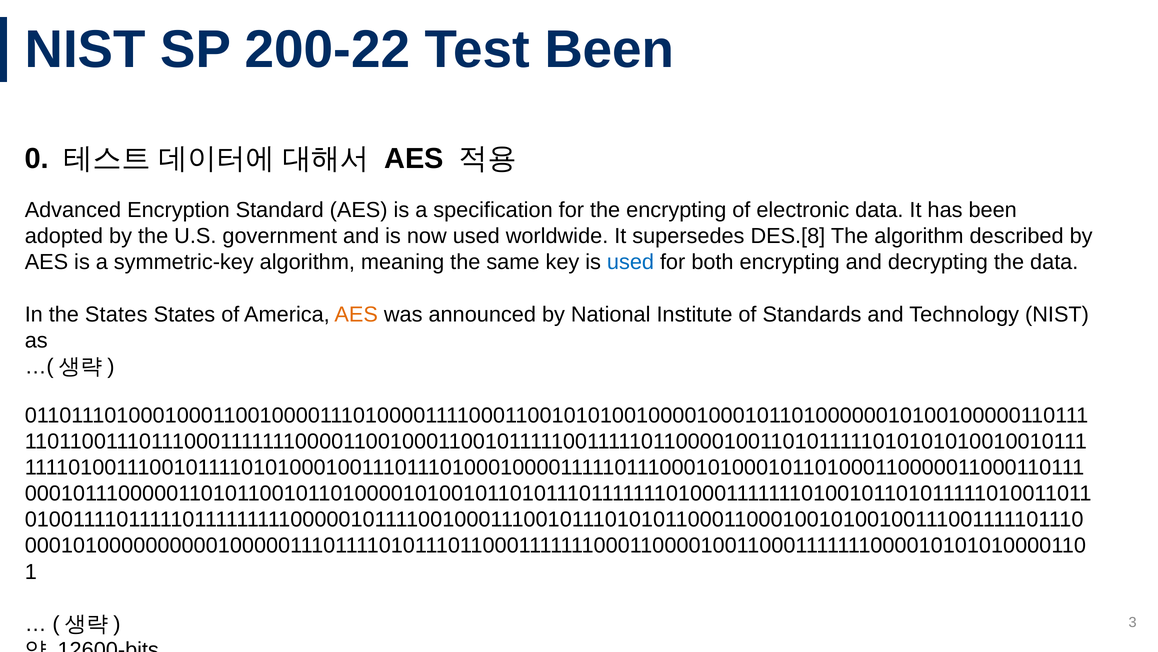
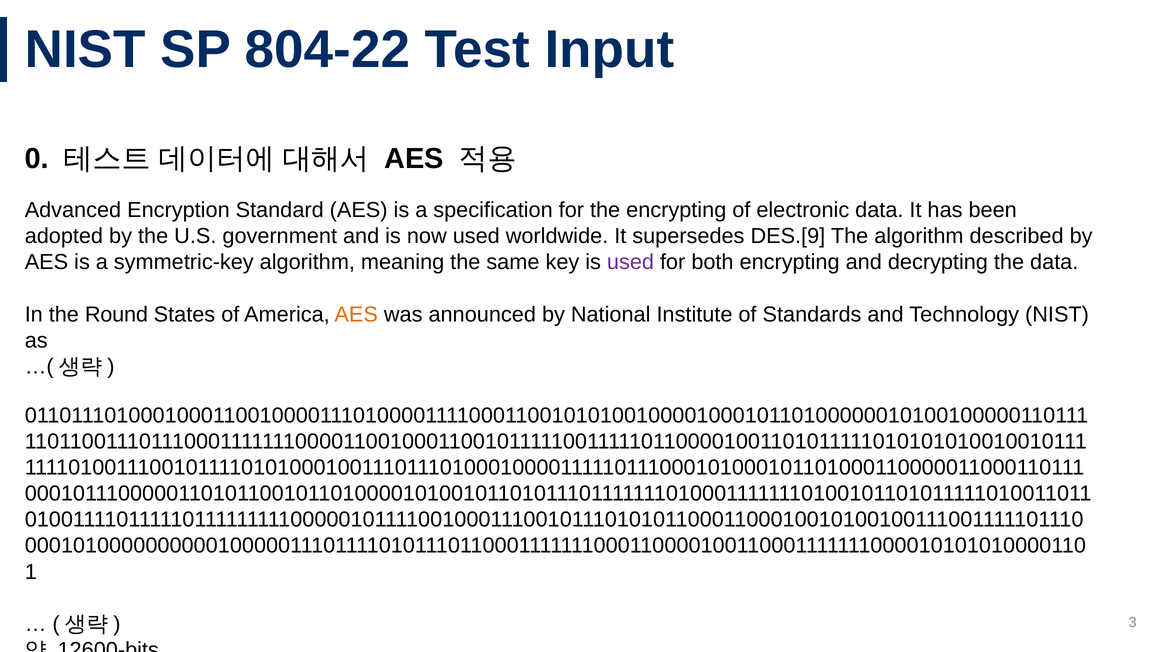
200-22: 200-22 -> 804-22
Test Been: Been -> Input
DES.[8: DES.[8 -> DES.[9
used at (630, 262) colour: blue -> purple
the States: States -> Round
